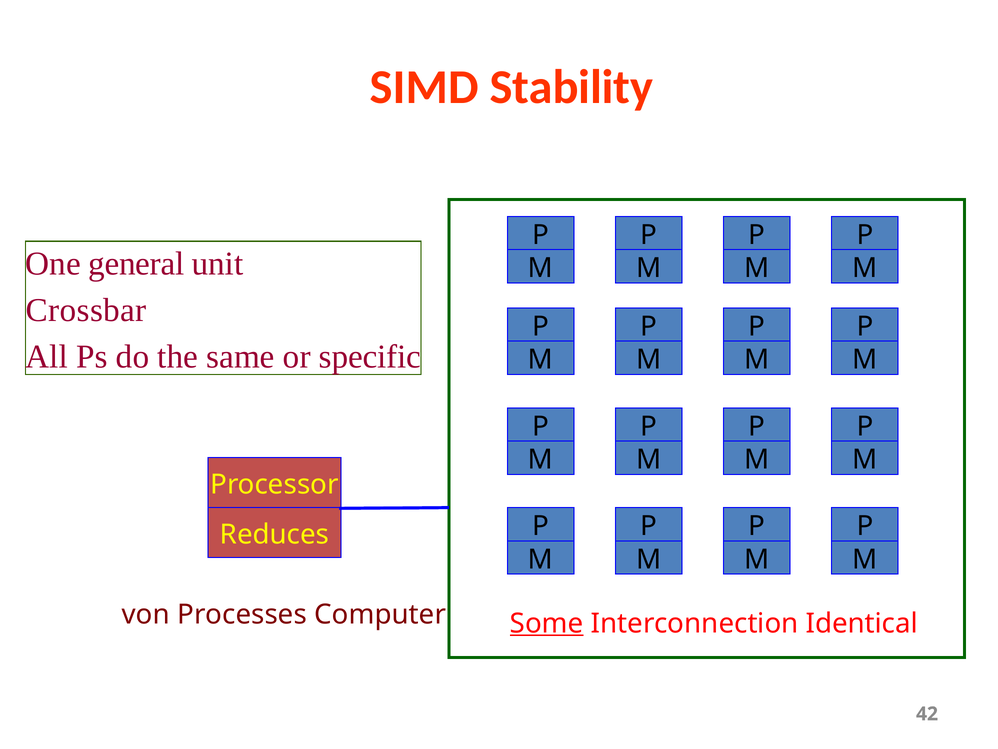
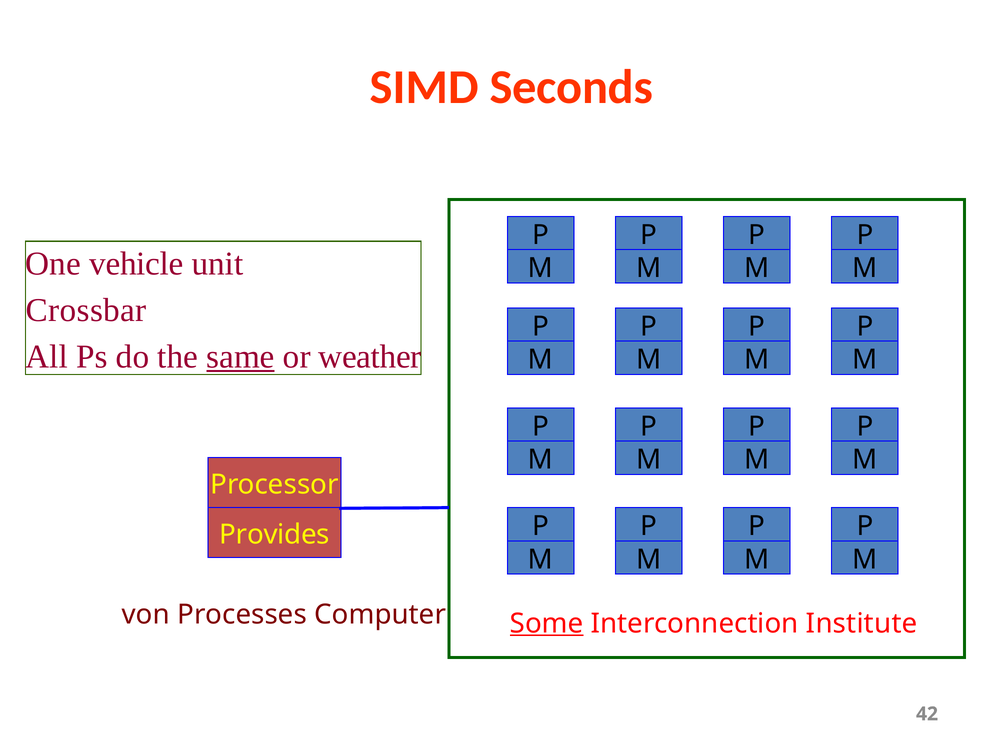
Stability: Stability -> Seconds
general: general -> vehicle
same underline: none -> present
specific: specific -> weather
Reduces: Reduces -> Provides
Identical: Identical -> Institute
